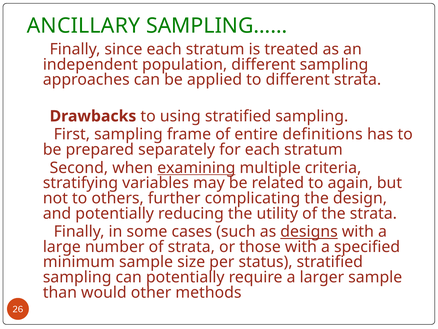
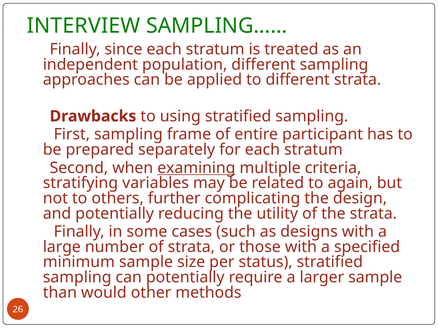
ANCILLARY: ANCILLARY -> INTERVIEW
definitions: definitions -> participant
designs underline: present -> none
